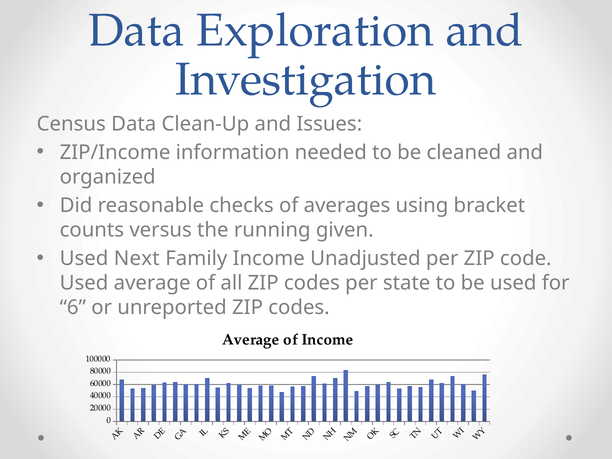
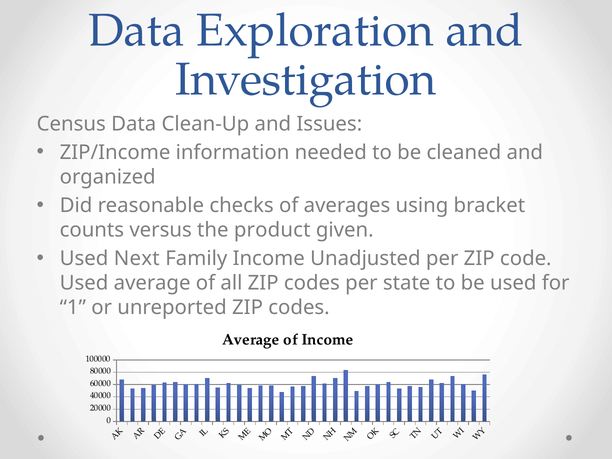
running: running -> product
6: 6 -> 1
